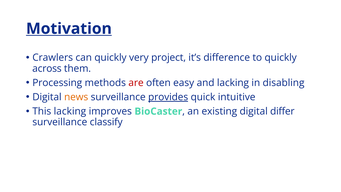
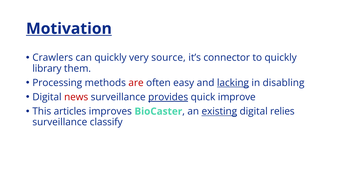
project: project -> source
difference: difference -> connector
across: across -> library
lacking at (233, 83) underline: none -> present
news colour: orange -> red
intuitive: intuitive -> improve
This lacking: lacking -> articles
existing underline: none -> present
differ: differ -> relies
